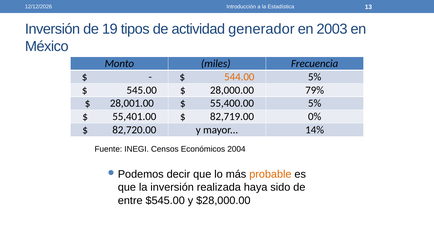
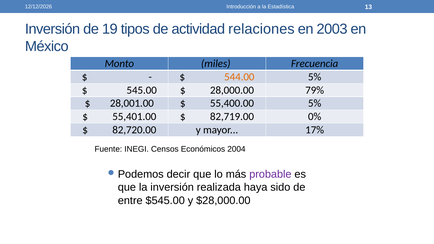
generador: generador -> relaciones
14%: 14% -> 17%
probable colour: orange -> purple
